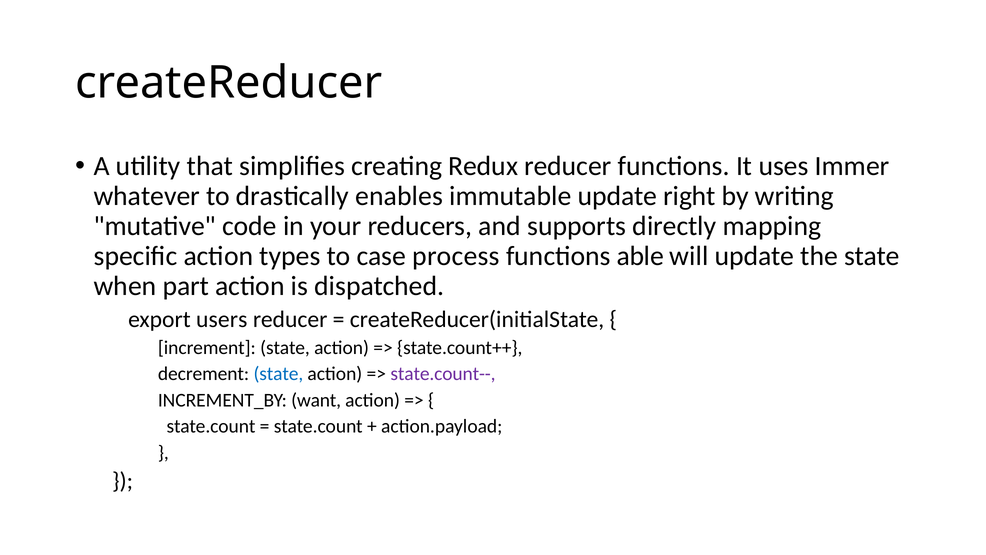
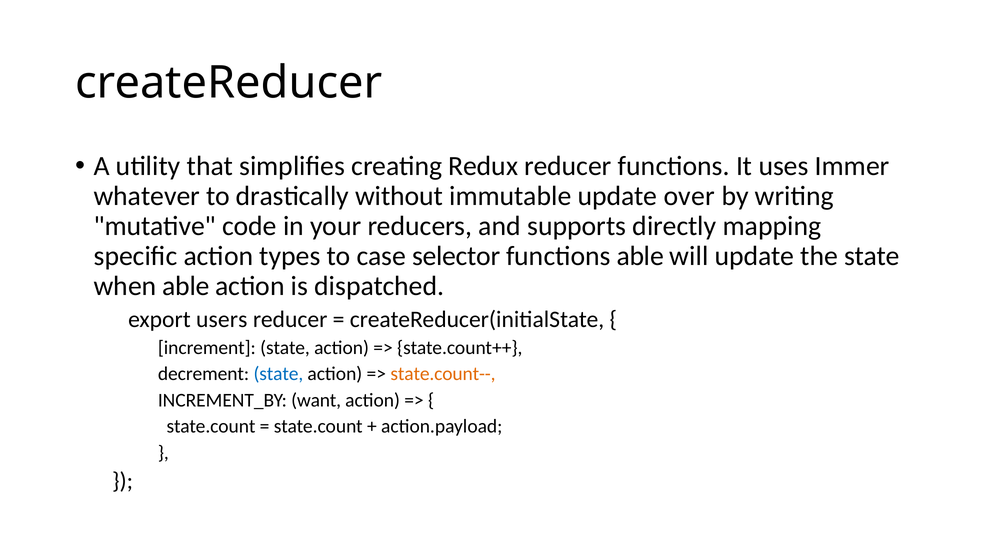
enables: enables -> without
right: right -> over
process: process -> selector
when part: part -> able
state.count-- colour: purple -> orange
